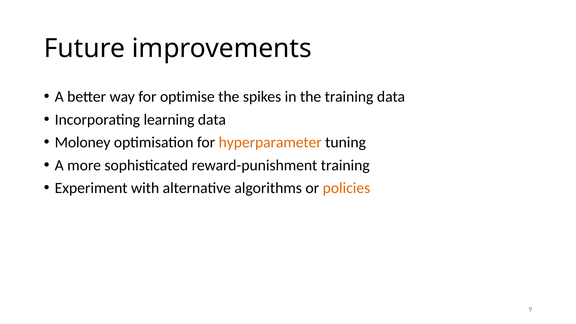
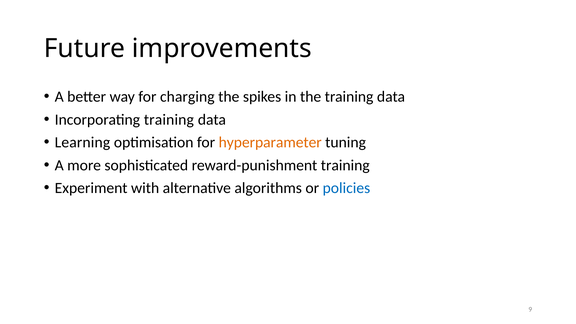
optimise: optimise -> charging
Incorporating learning: learning -> training
Moloney: Moloney -> Learning
policies colour: orange -> blue
